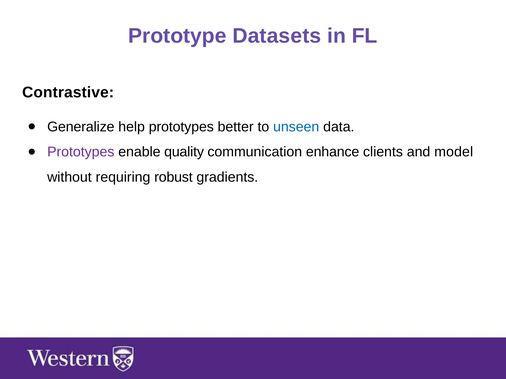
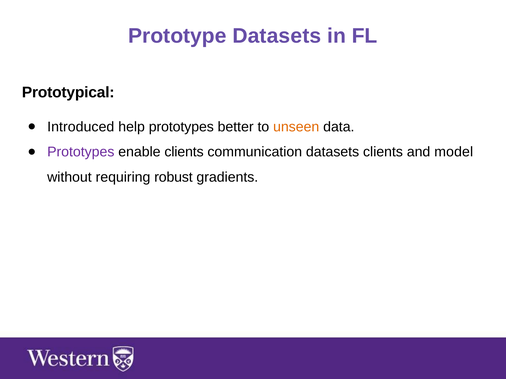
Contrastive: Contrastive -> Prototypical
Generalize: Generalize -> Introduced
unseen colour: blue -> orange
enable quality: quality -> clients
communication enhance: enhance -> datasets
